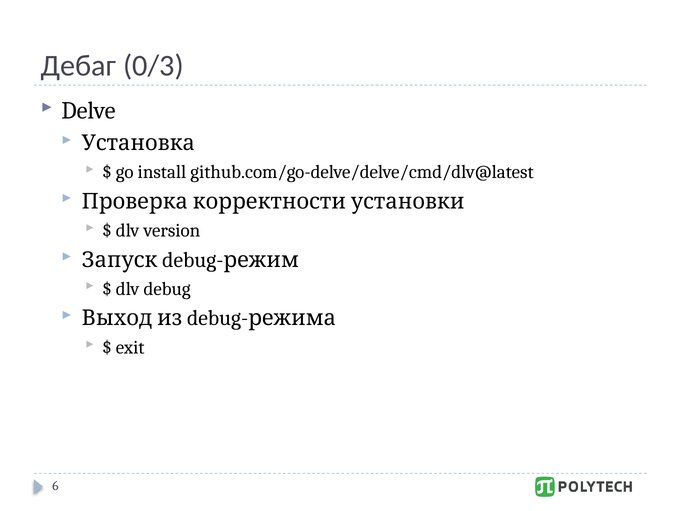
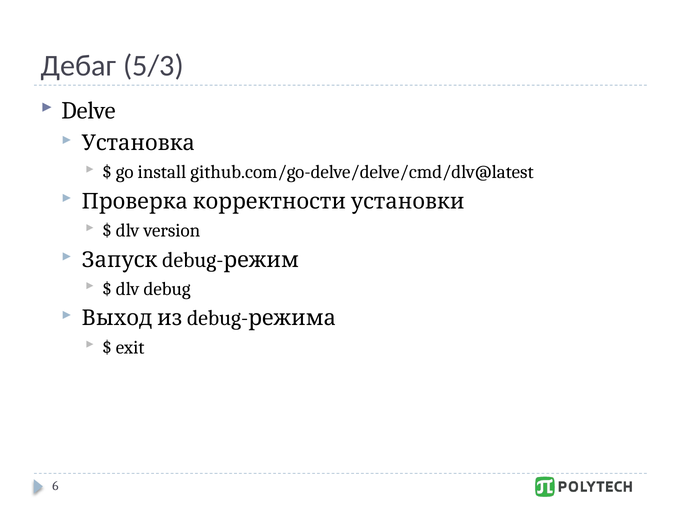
0/3: 0/3 -> 5/3
